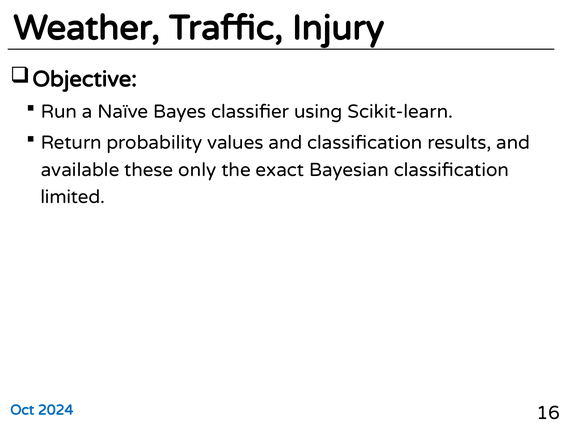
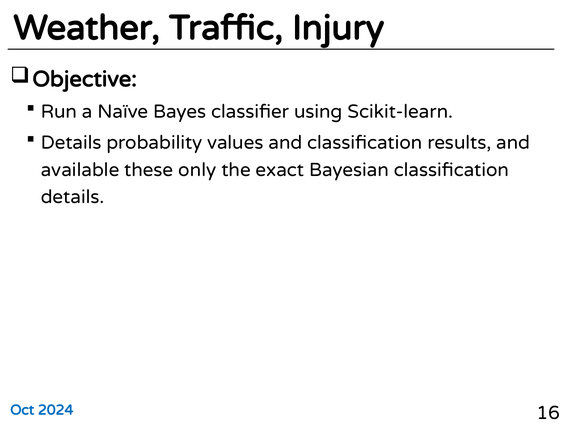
Return at (71, 143): Return -> Details
limited at (73, 197): limited -> details
